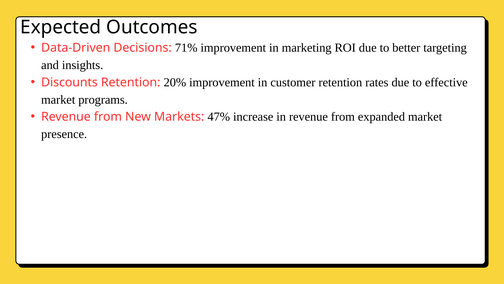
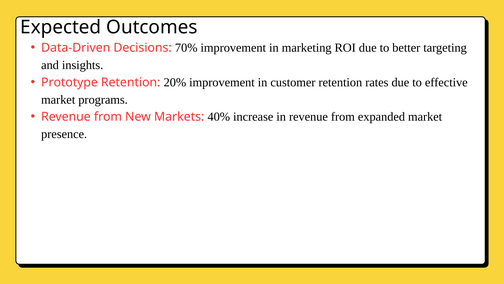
71%: 71% -> 70%
Discounts: Discounts -> Prototype
47%: 47% -> 40%
